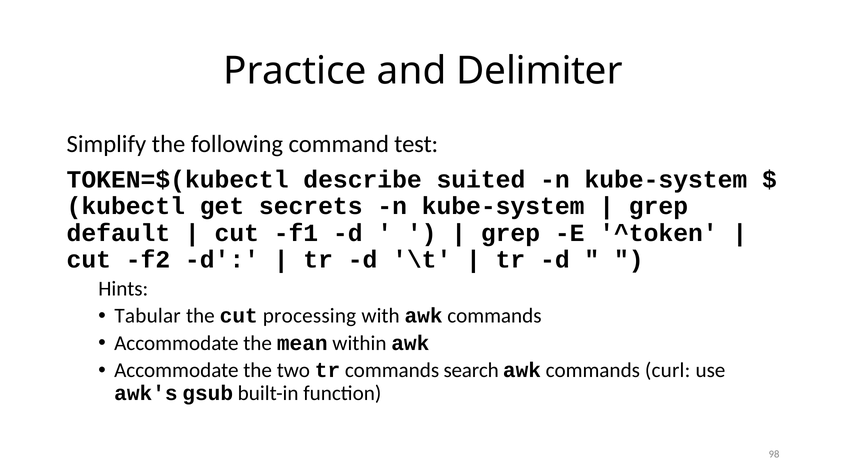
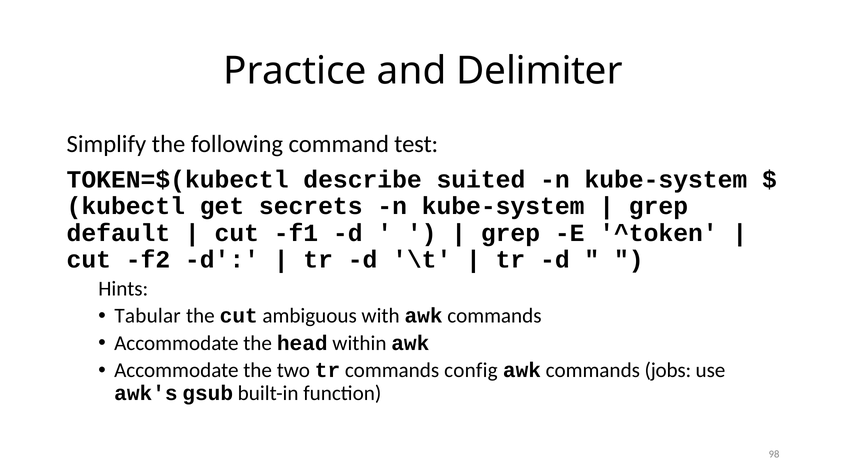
processing: processing -> ambiguous
mean: mean -> head
search: search -> config
curl: curl -> jobs
